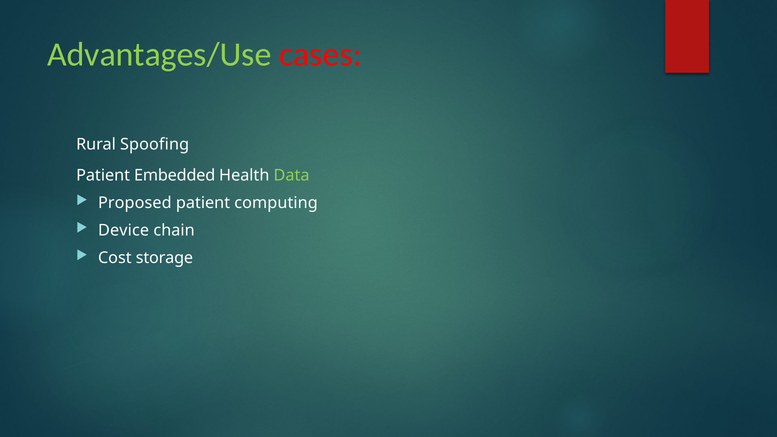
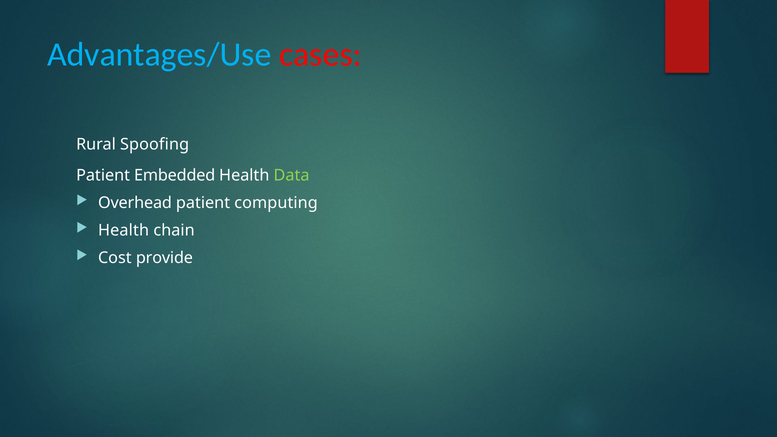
Advantages/Use colour: light green -> light blue
Proposed: Proposed -> Overhead
Device at (124, 231): Device -> Health
storage: storage -> provide
